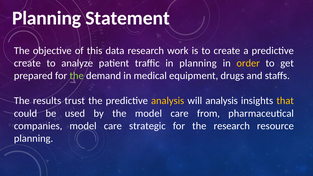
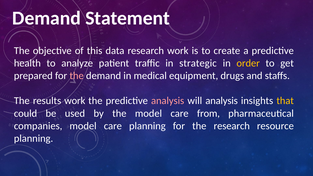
Planning at (47, 18): Planning -> Demand
create at (27, 63): create -> health
in planning: planning -> strategic
the at (77, 76) colour: light green -> pink
results trust: trust -> work
analysis at (168, 101) colour: yellow -> pink
care strategic: strategic -> planning
